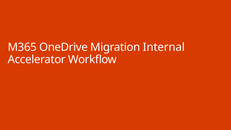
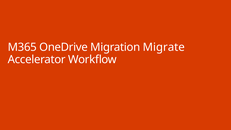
Internal: Internal -> Migrate
